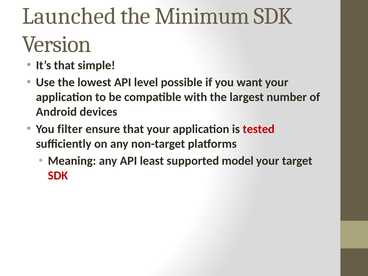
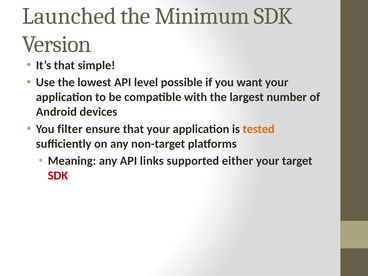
tested colour: red -> orange
least: least -> links
model: model -> either
